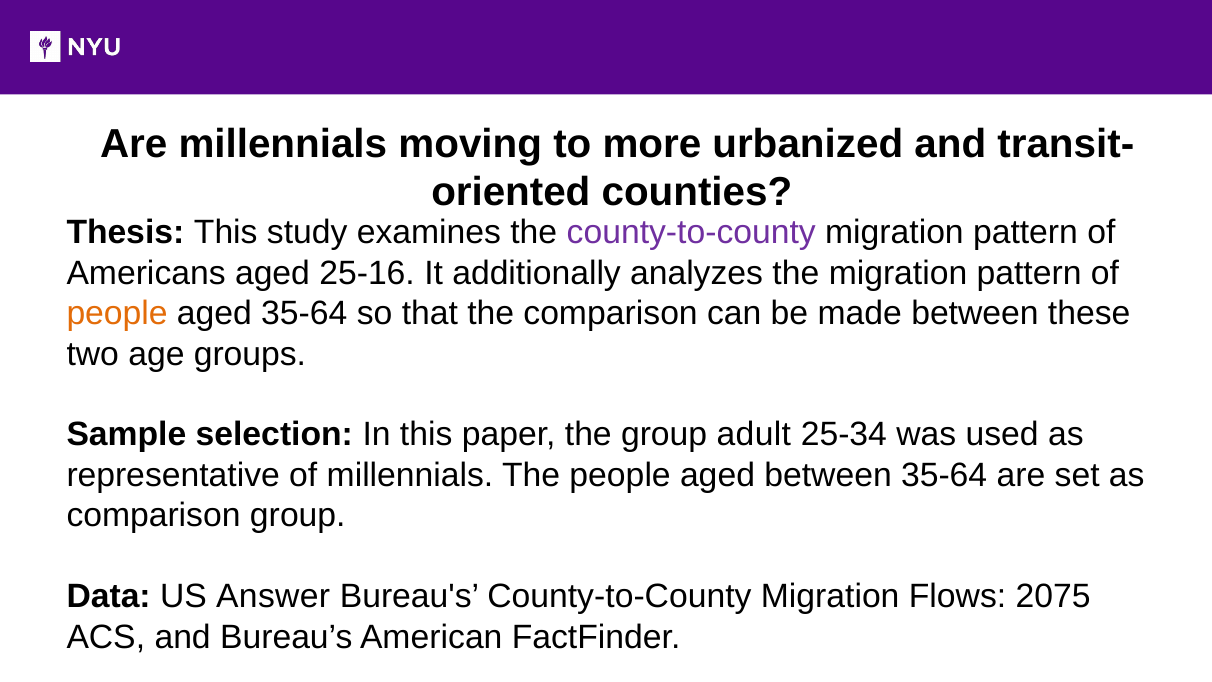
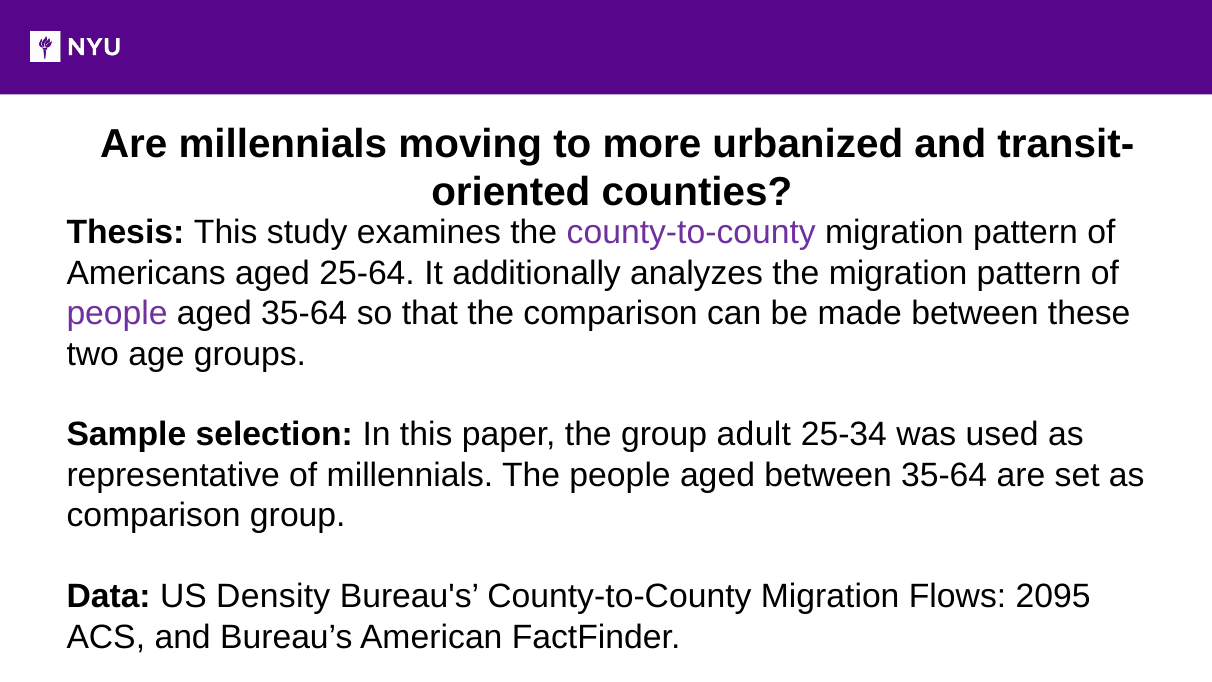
25-16: 25-16 -> 25-64
people at (117, 313) colour: orange -> purple
Answer: Answer -> Density
2075: 2075 -> 2095
